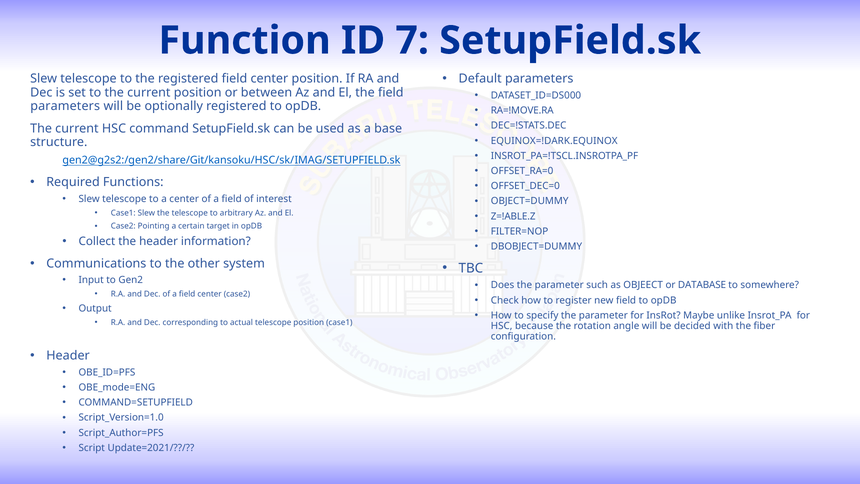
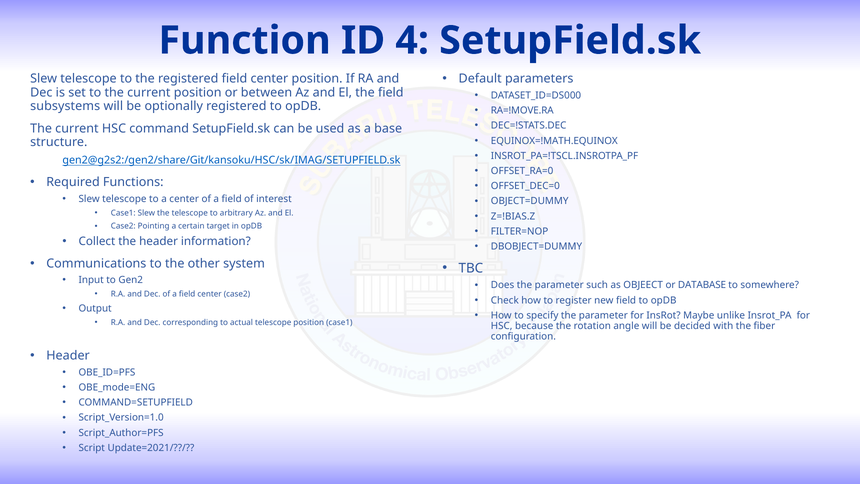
7: 7 -> 4
parameters at (65, 106): parameters -> subsystems
EQUINOX=!DARK.EQUINOX: EQUINOX=!DARK.EQUINOX -> EQUINOX=!MATH.EQUINOX
Z=!ABLE.Z: Z=!ABLE.Z -> Z=!BIAS.Z
